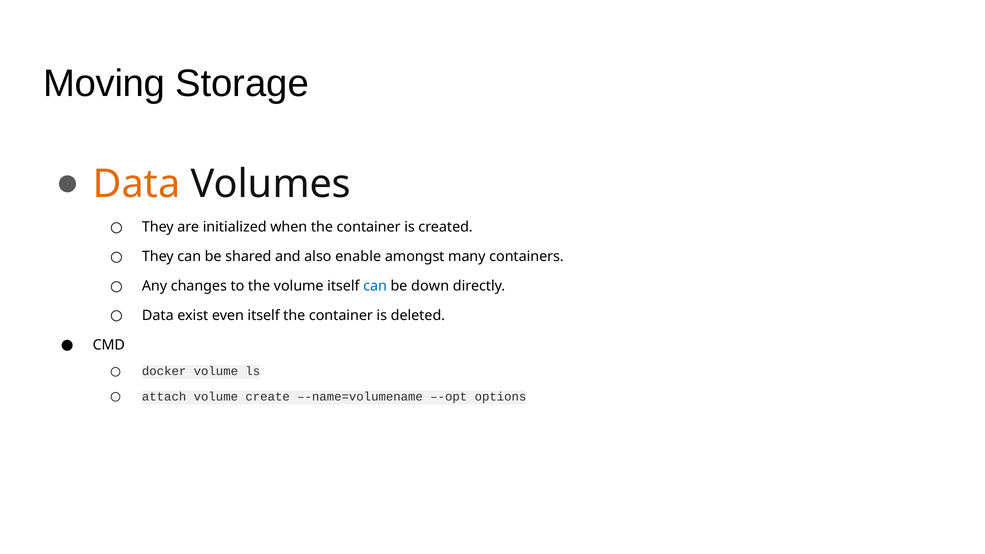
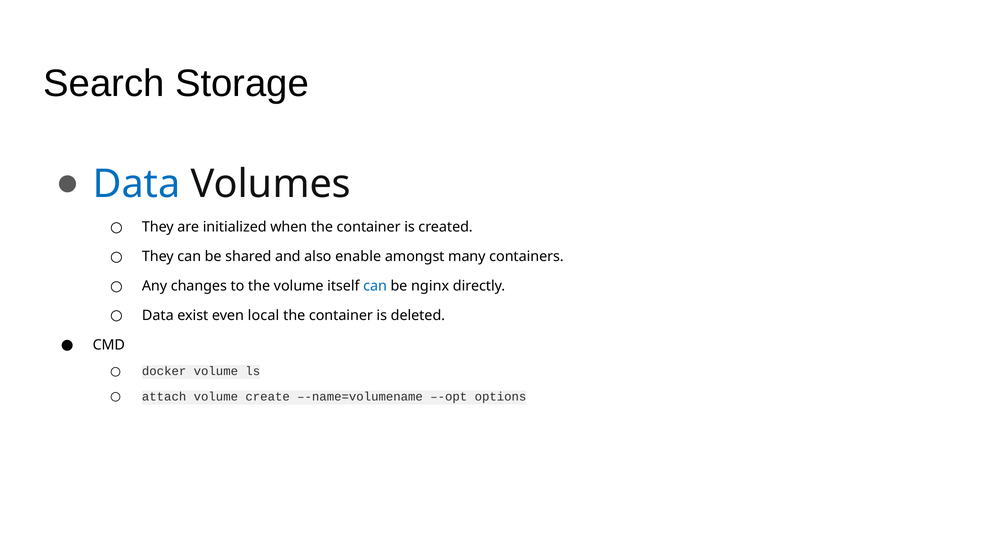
Moving: Moving -> Search
Data at (137, 184) colour: orange -> blue
down: down -> nginx
even itself: itself -> local
